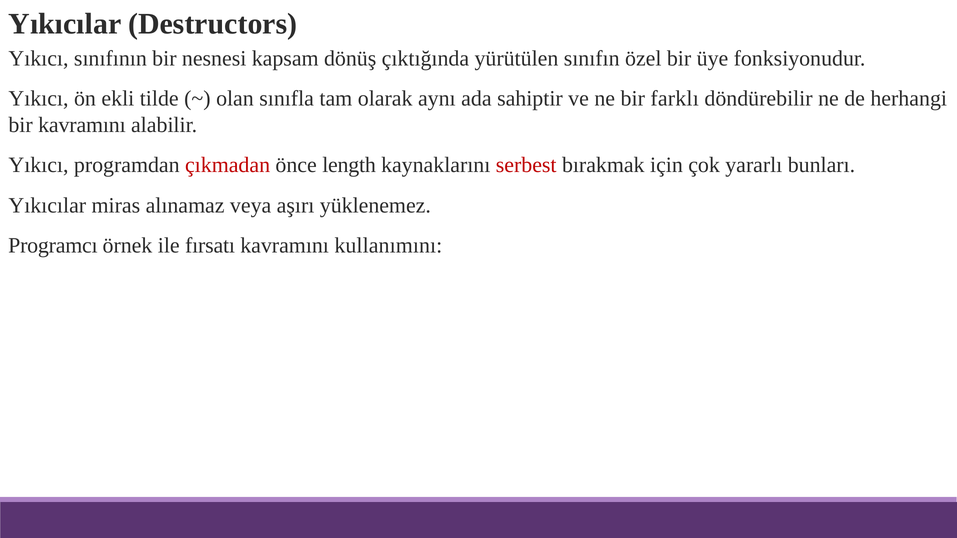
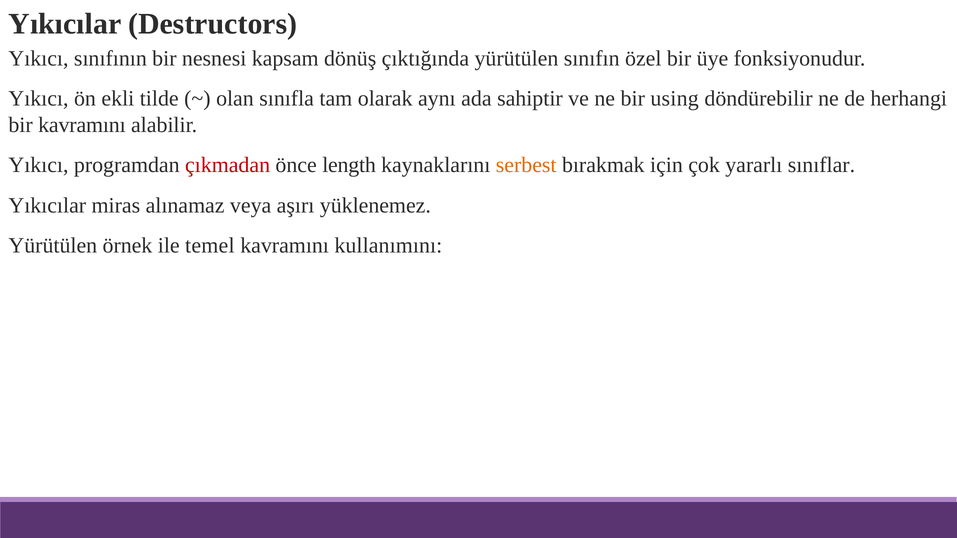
farklı: farklı -> using
serbest colour: red -> orange
bunları: bunları -> sınıflar
Programcı at (53, 246): Programcı -> Yürütülen
fırsatı: fırsatı -> temel
